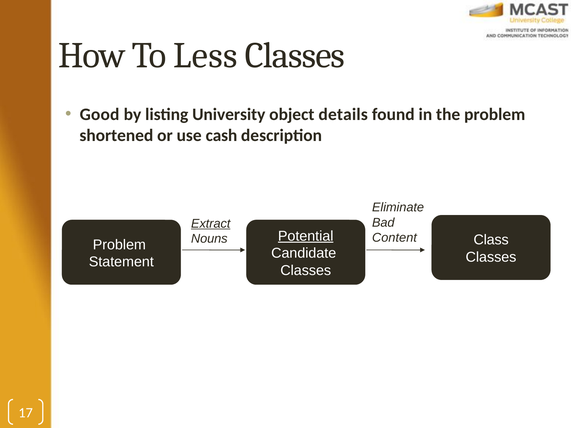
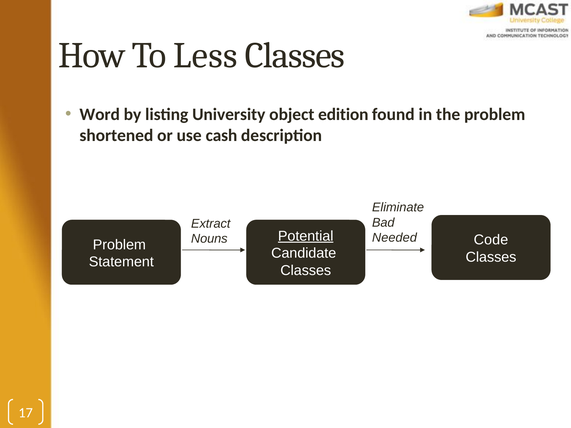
Good: Good -> Word
details: details -> edition
Extract underline: present -> none
Content: Content -> Needed
Class: Class -> Code
